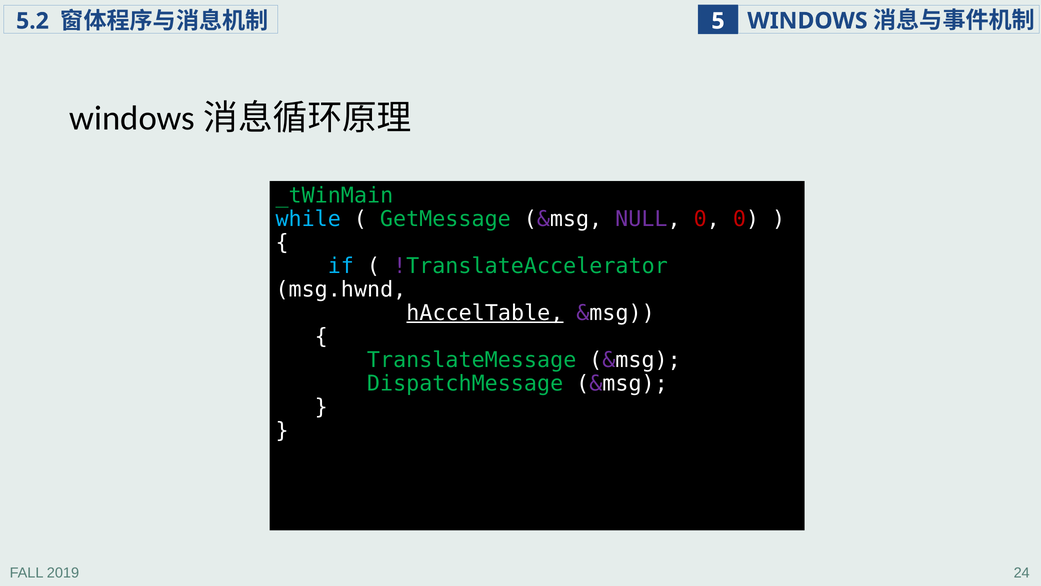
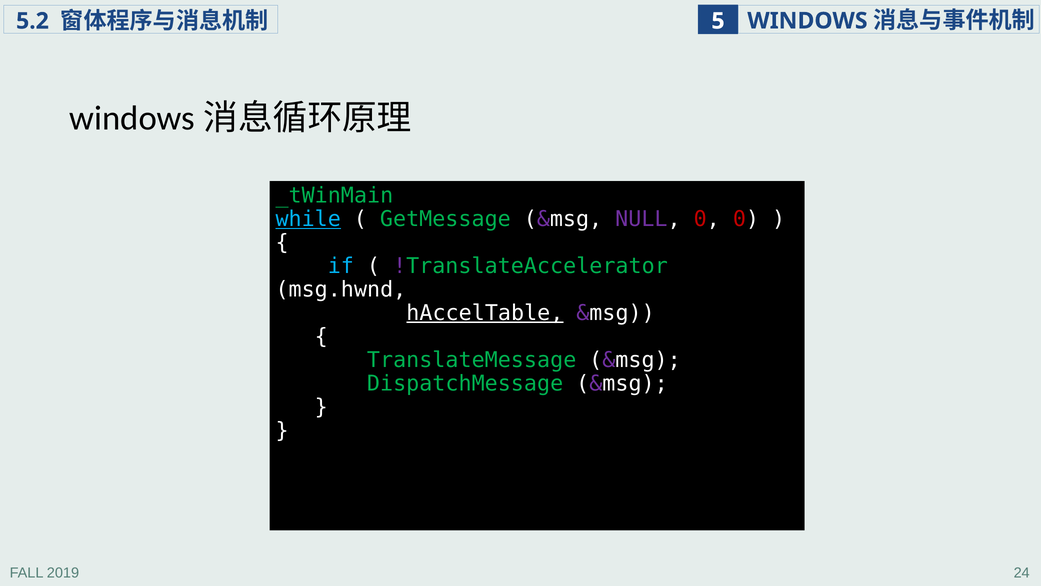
while underline: none -> present
